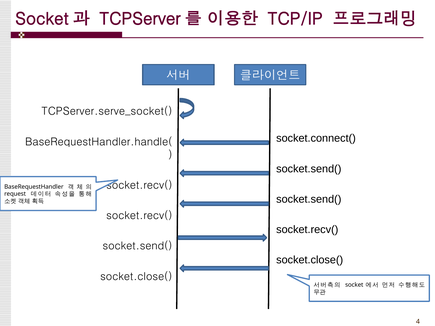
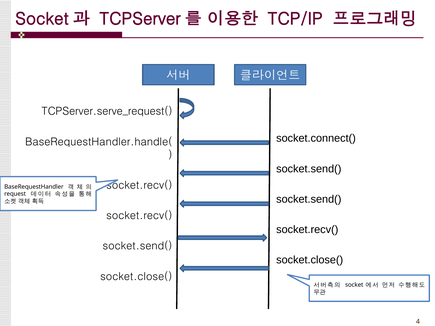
TCPServer.serve_socket(: TCPServer.serve_socket( -> TCPServer.serve_request(
